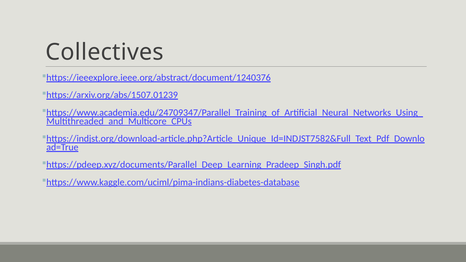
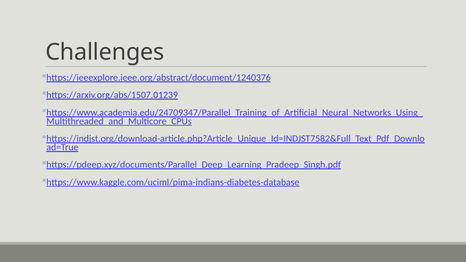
Collectives: Collectives -> Challenges
